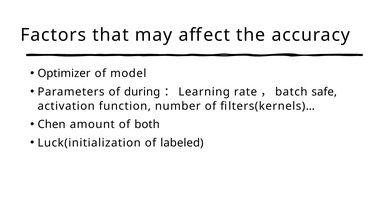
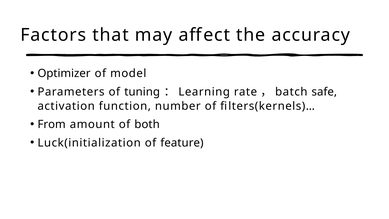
during: during -> tuning
Chen: Chen -> From
labeled: labeled -> feature
